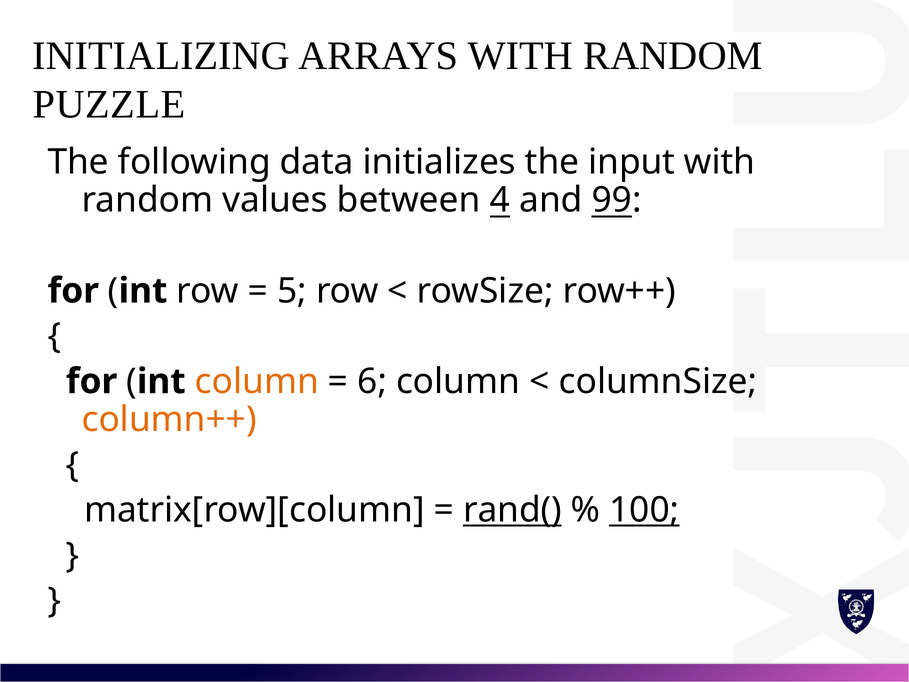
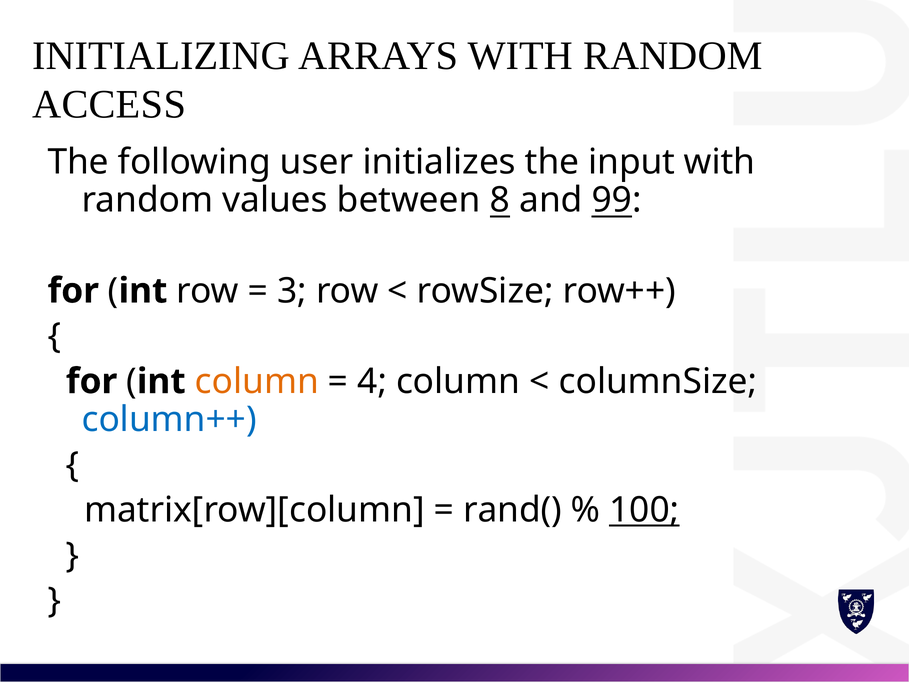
PUZZLE: PUZZLE -> ACCESS
data: data -> user
4: 4 -> 8
5: 5 -> 3
6: 6 -> 4
column++ colour: orange -> blue
rand( underline: present -> none
